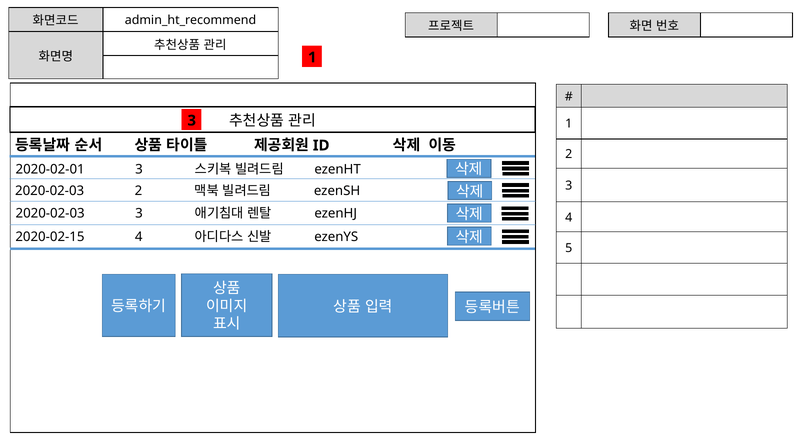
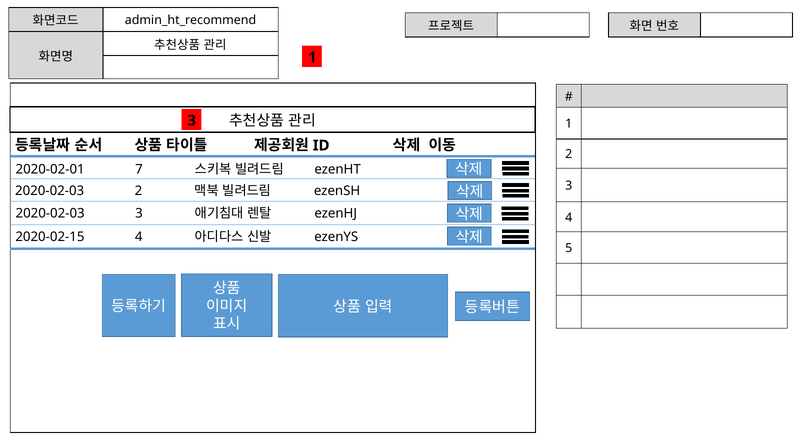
2020-02-01 3: 3 -> 7
